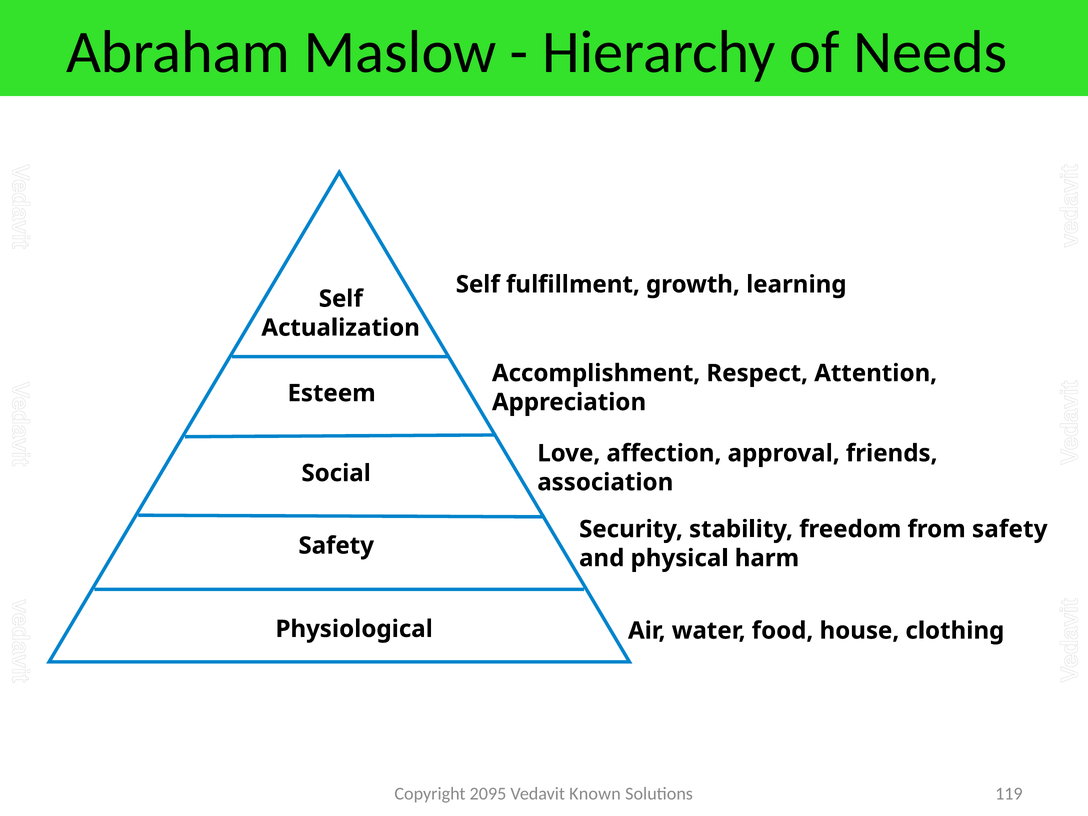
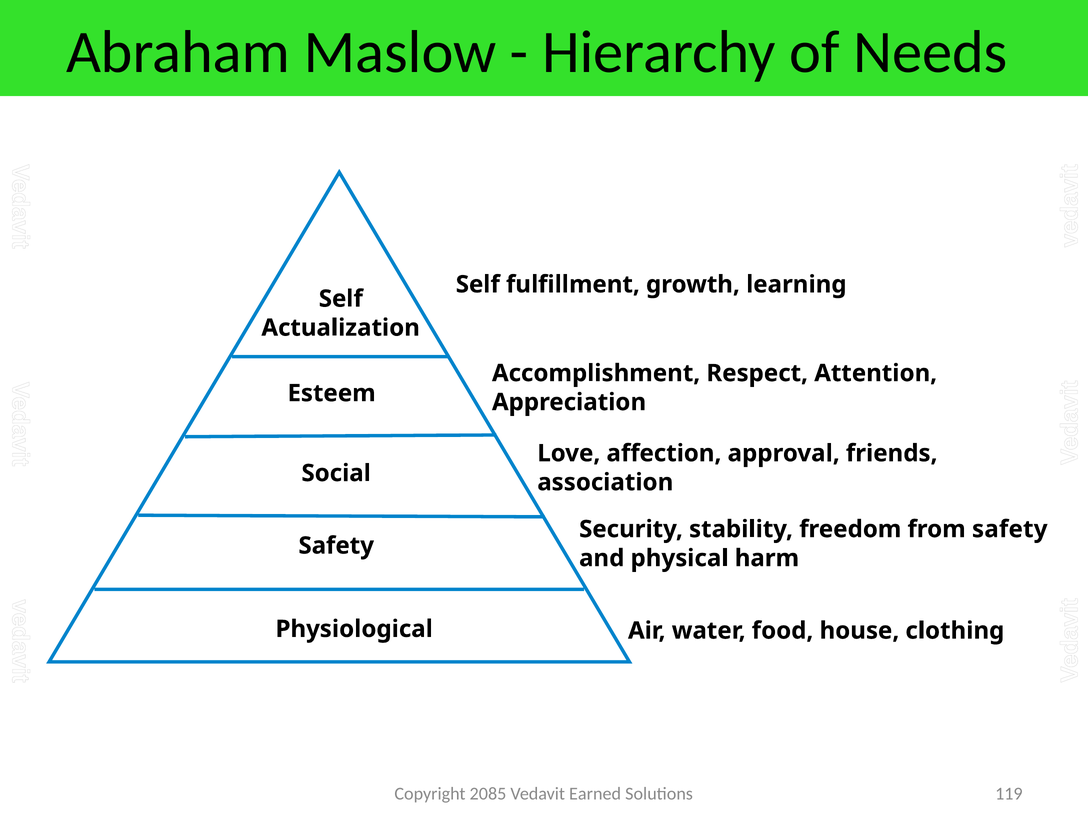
2095: 2095 -> 2085
Known: Known -> Earned
